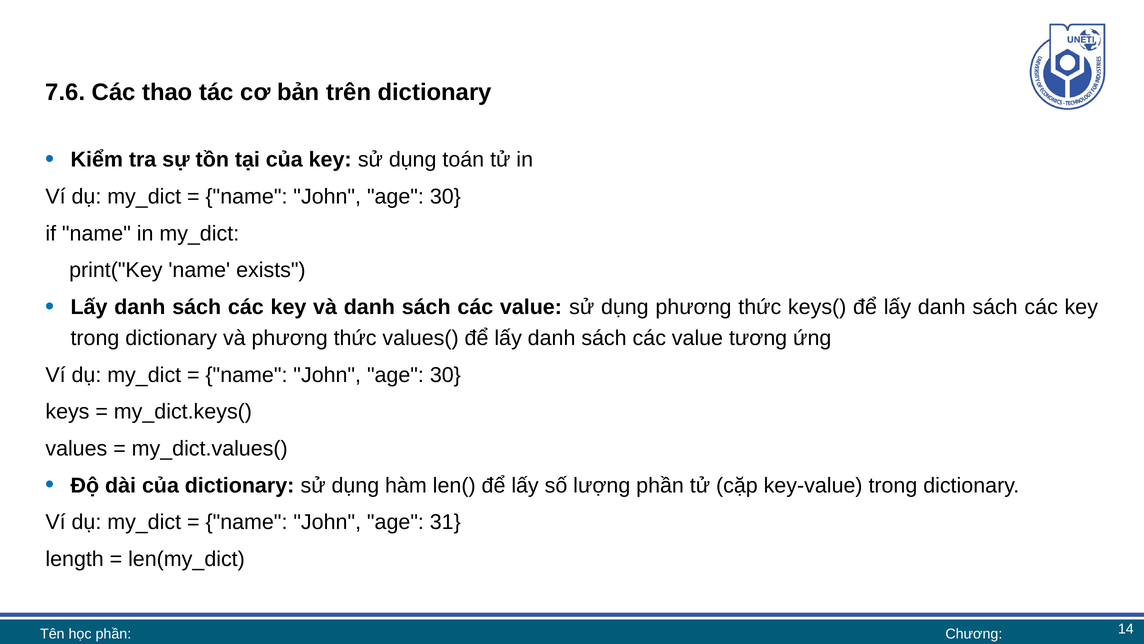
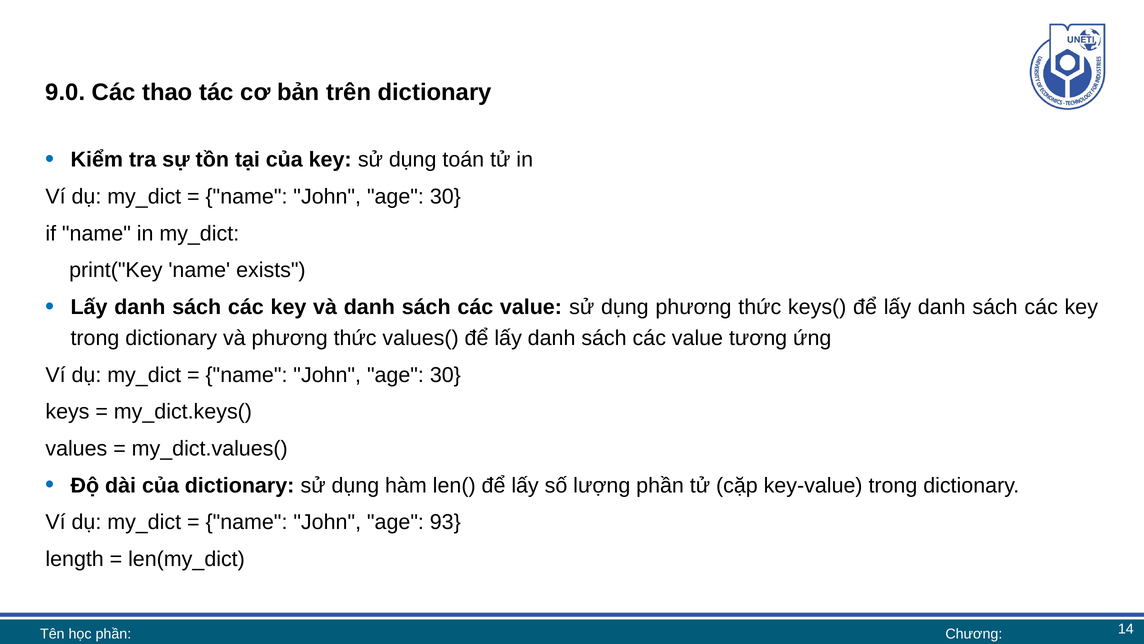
7.6: 7.6 -> 9.0
31: 31 -> 93
